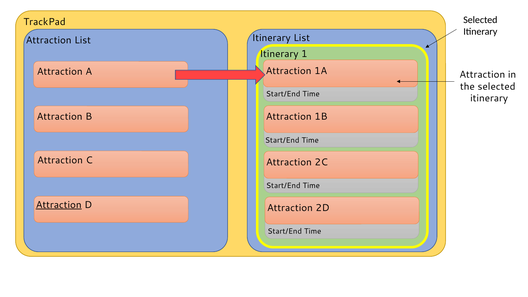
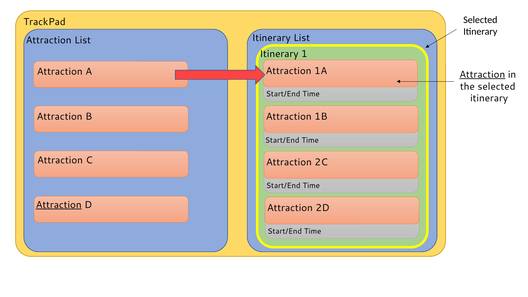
Attraction at (482, 75) underline: none -> present
